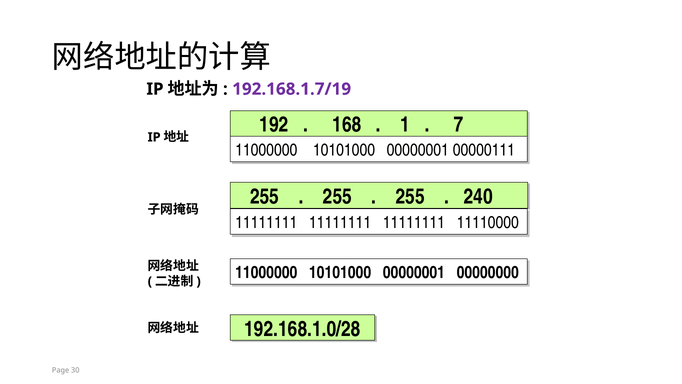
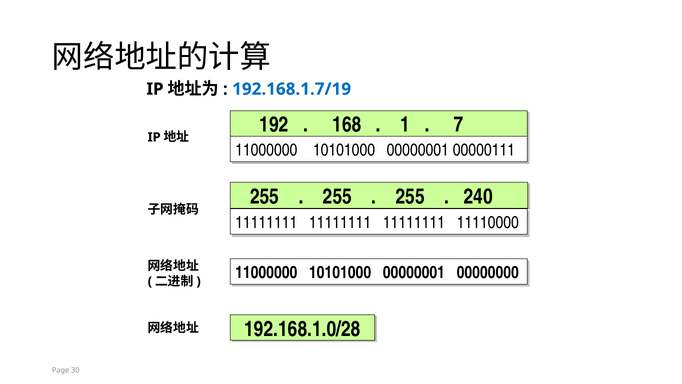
192.168.1.7/19 colour: purple -> blue
